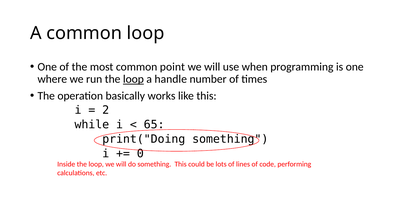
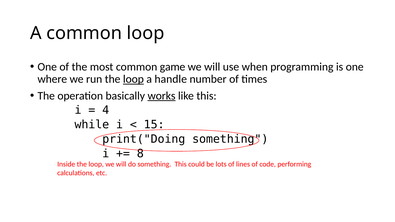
point: point -> game
works underline: none -> present
2: 2 -> 4
65: 65 -> 15
0: 0 -> 8
